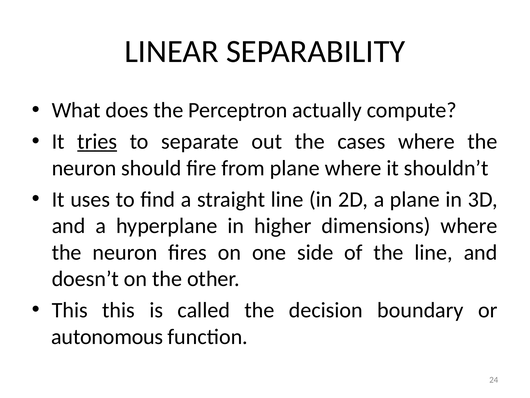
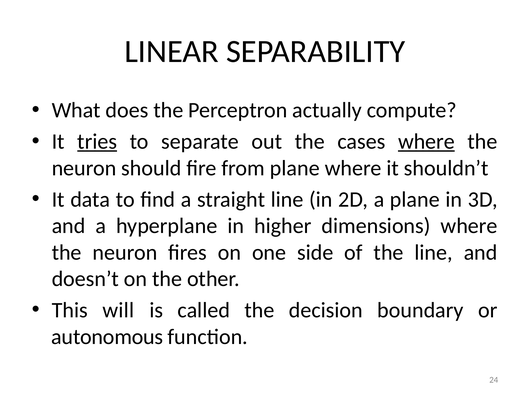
where at (426, 141) underline: none -> present
uses: uses -> data
This this: this -> will
